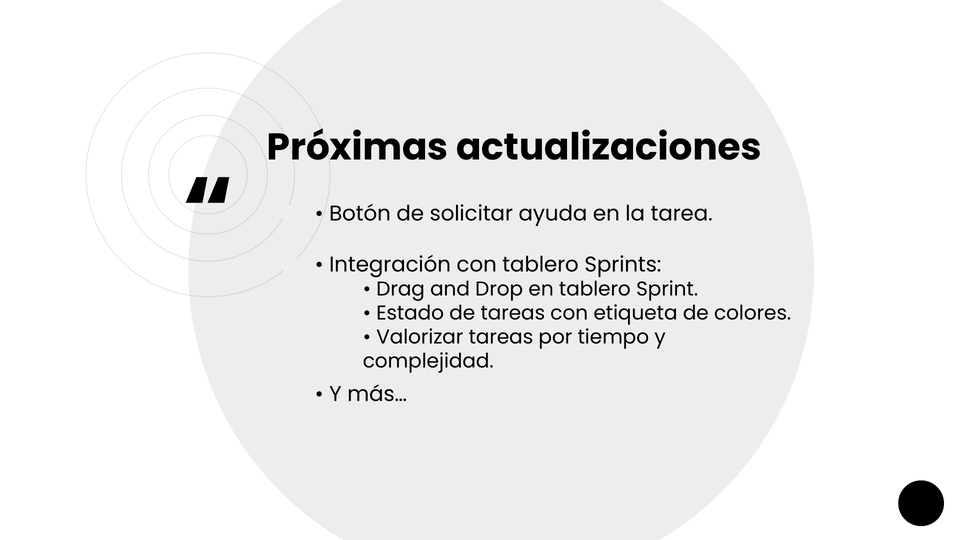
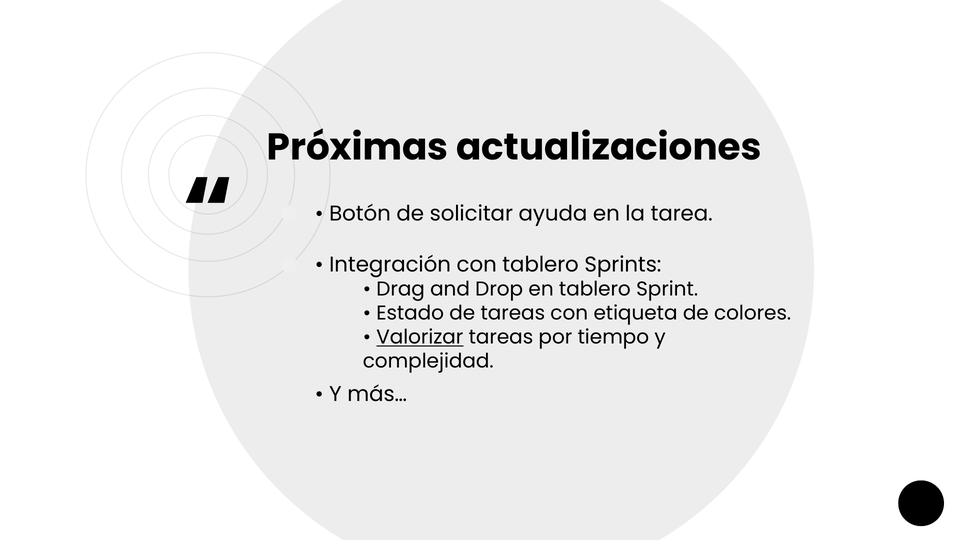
Valorizar underline: none -> present
